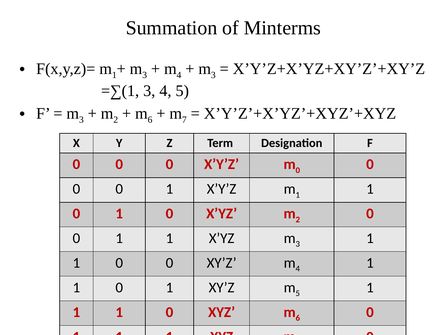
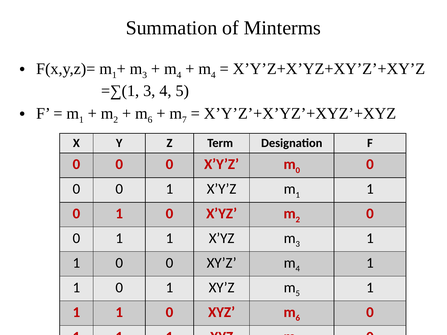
3 at (213, 75): 3 -> 4
3 at (81, 120): 3 -> 1
